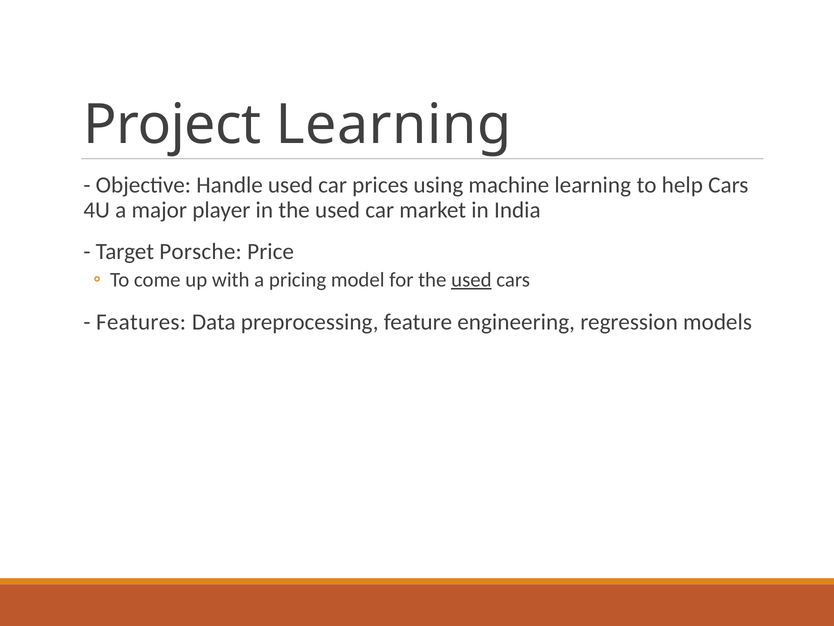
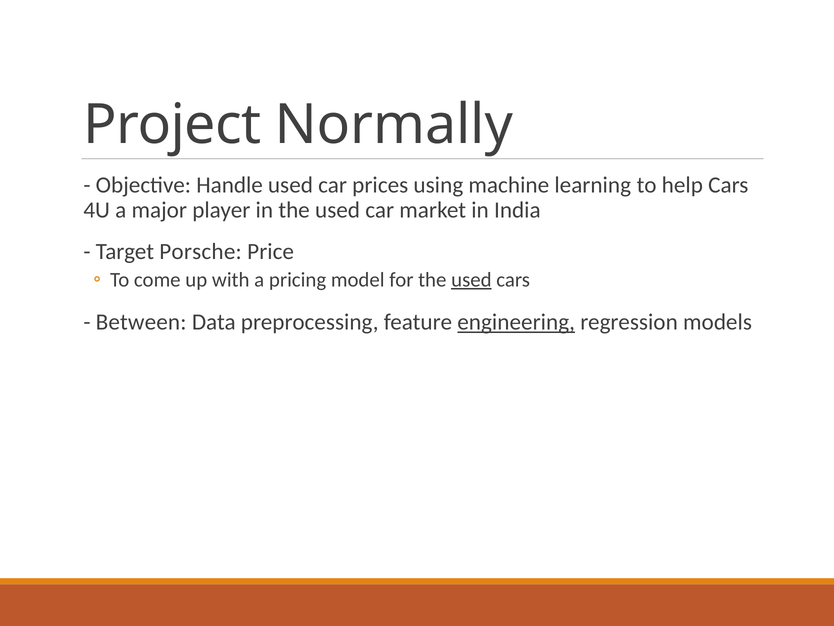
Project Learning: Learning -> Normally
Features: Features -> Between
engineering underline: none -> present
